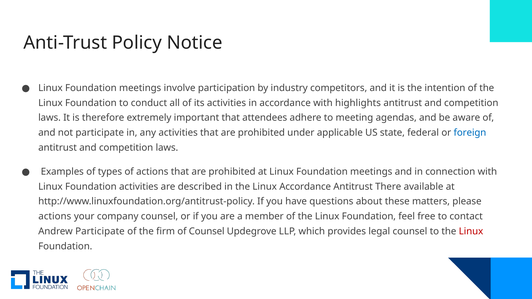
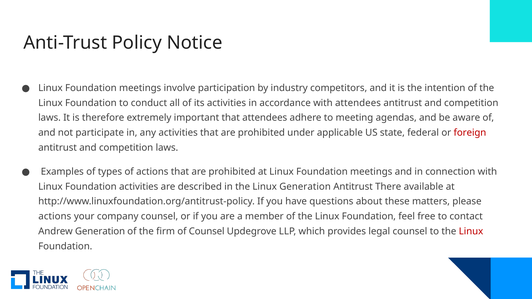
with highlights: highlights -> attendees
foreign colour: blue -> red
Linux Accordance: Accordance -> Generation
Andrew Participate: Participate -> Generation
